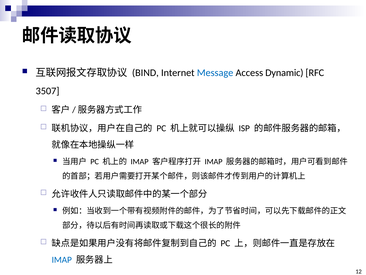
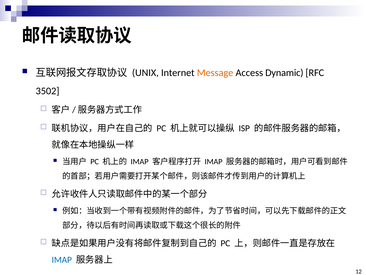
BIND: BIND -> UNIX
Message colour: blue -> orange
3507: 3507 -> 3502
